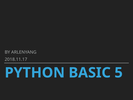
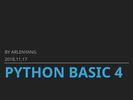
5: 5 -> 4
